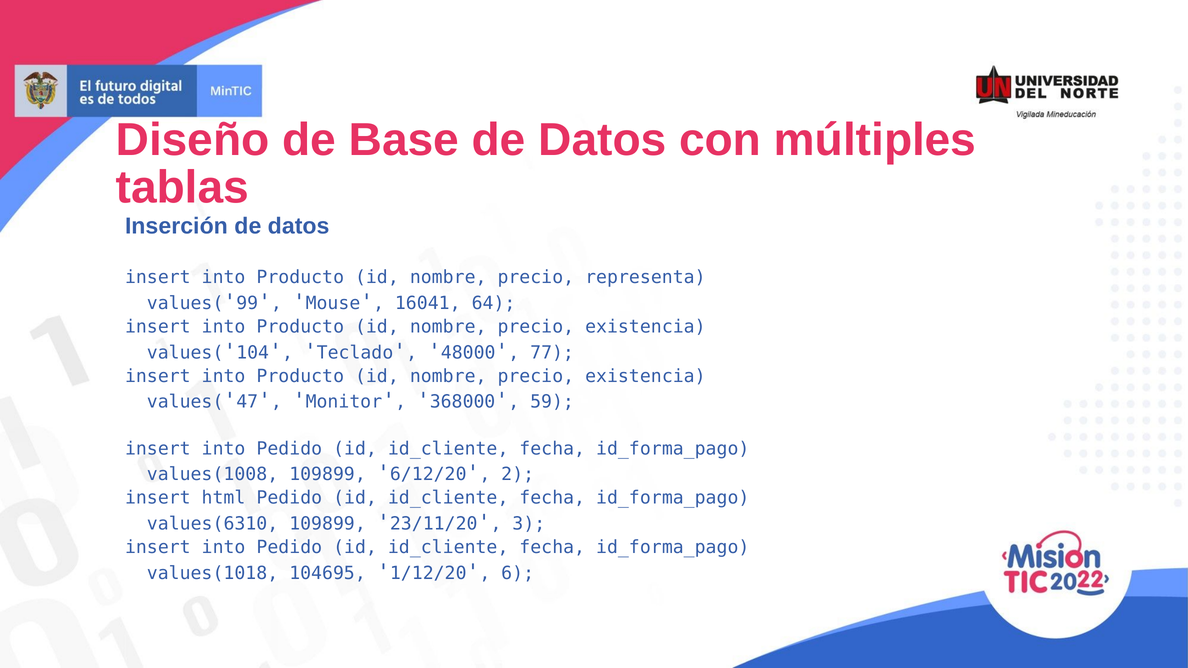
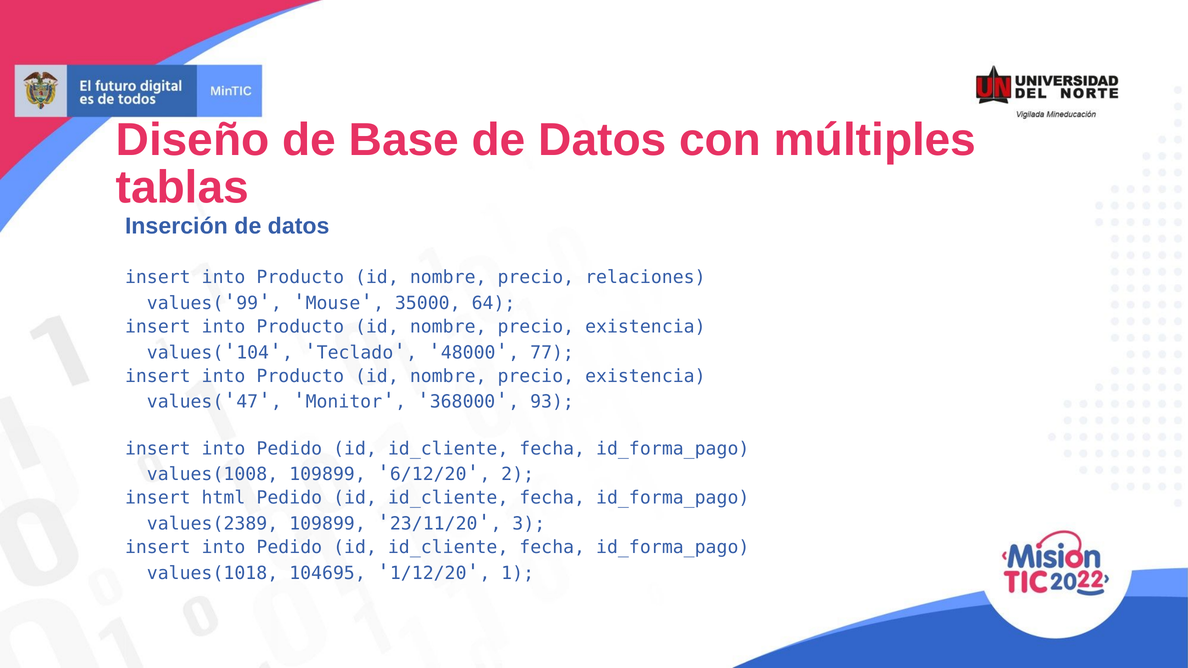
representa: representa -> relaciones
16041: 16041 -> 35000
59: 59 -> 93
values(6310: values(6310 -> values(2389
6: 6 -> 1
